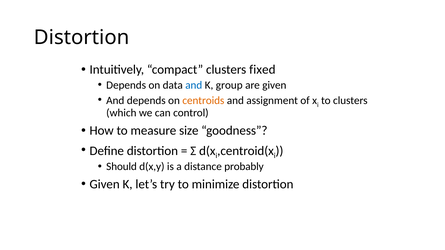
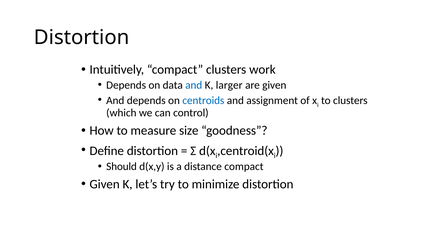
fixed: fixed -> work
group: group -> larger
centroids colour: orange -> blue
distance probably: probably -> compact
